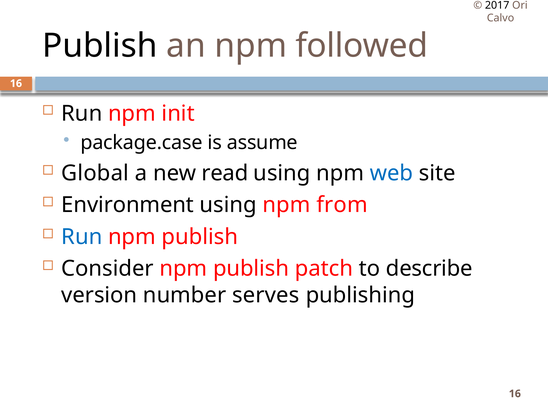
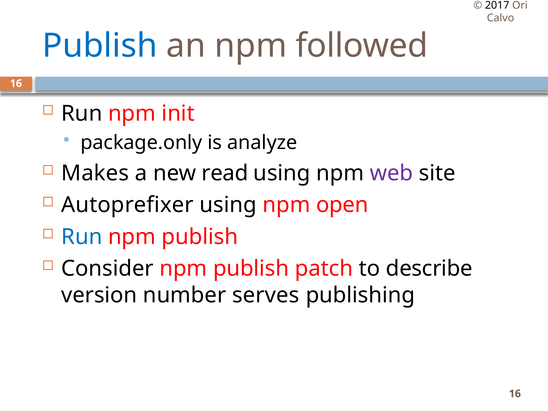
Publish at (100, 46) colour: black -> blue
package.case: package.case -> package.only
assume: assume -> analyze
Global: Global -> Makes
web colour: blue -> purple
Environment: Environment -> Autoprefixer
from: from -> open
